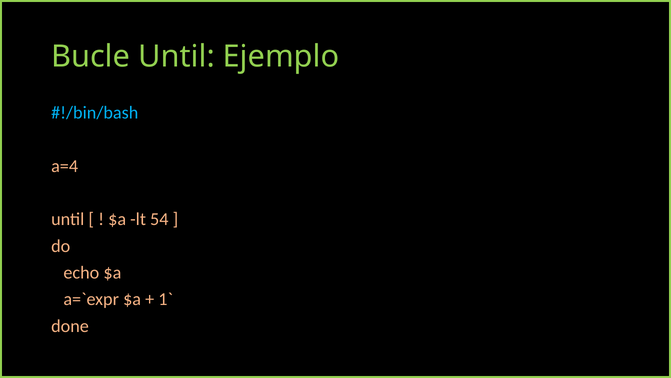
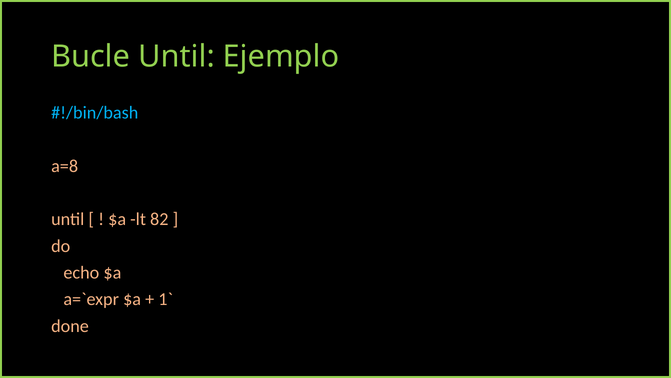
a=4: a=4 -> a=8
54: 54 -> 82
